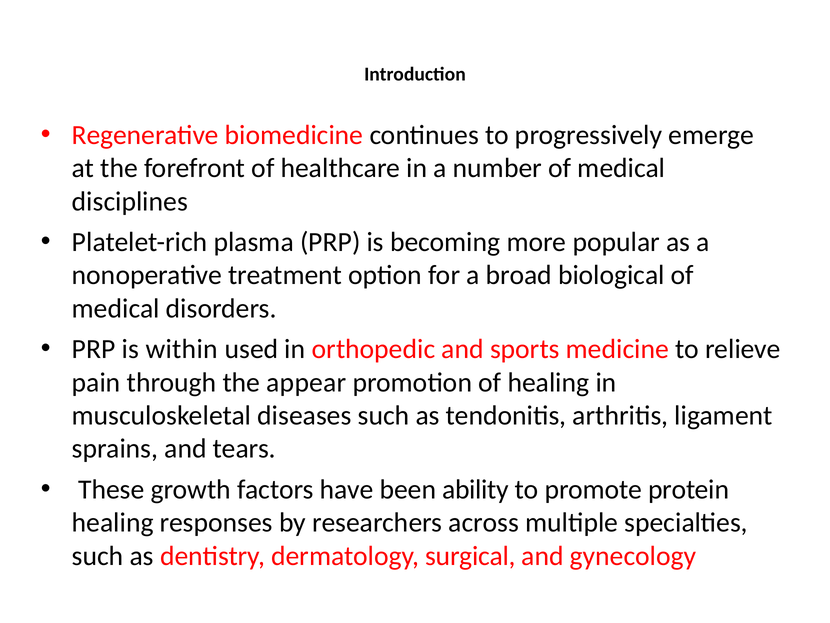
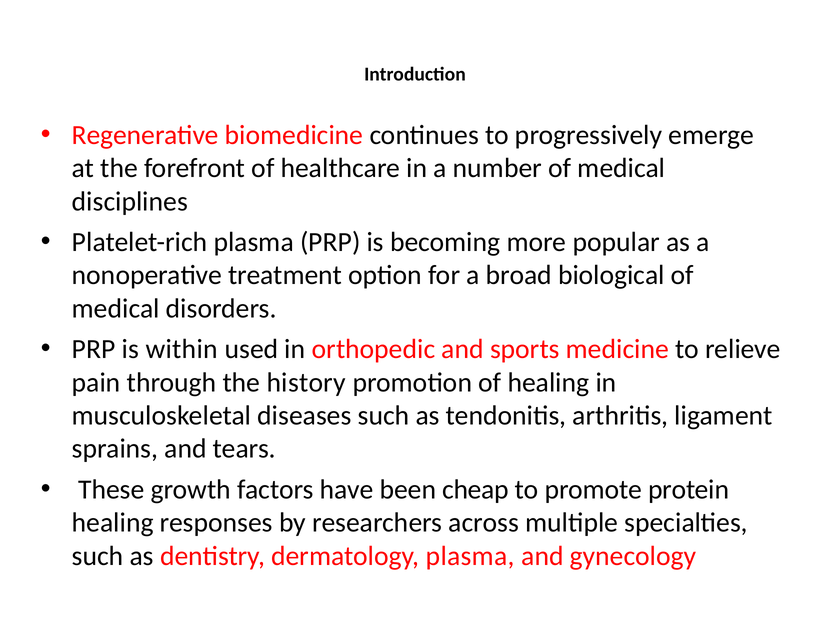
appear: appear -> history
ability: ability -> cheap
dermatology surgical: surgical -> plasma
